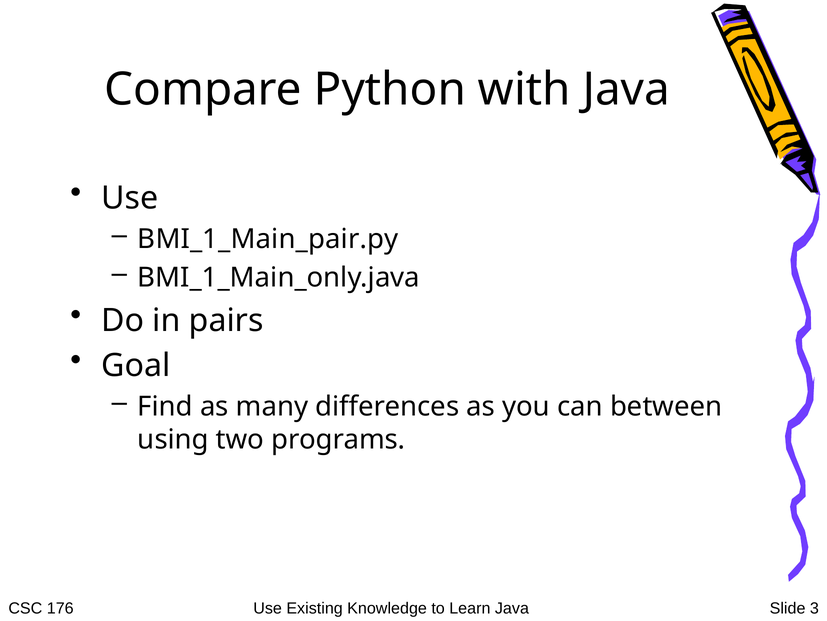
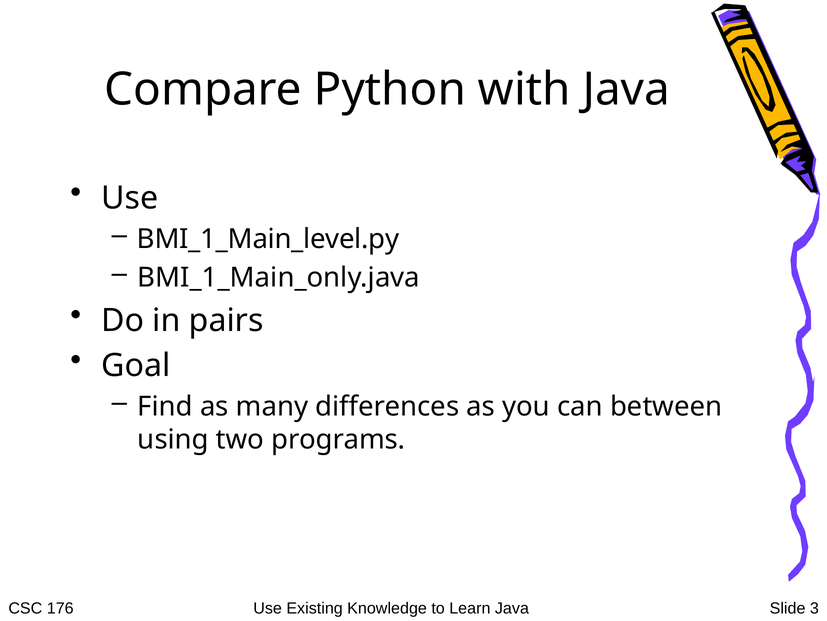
BMI_1_Main_pair.py: BMI_1_Main_pair.py -> BMI_1_Main_level.py
